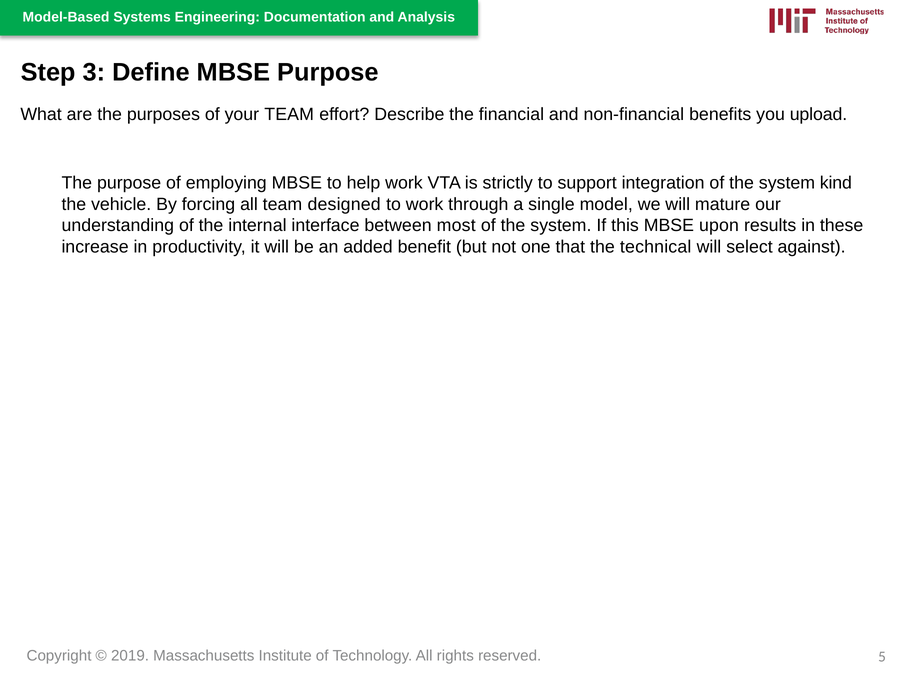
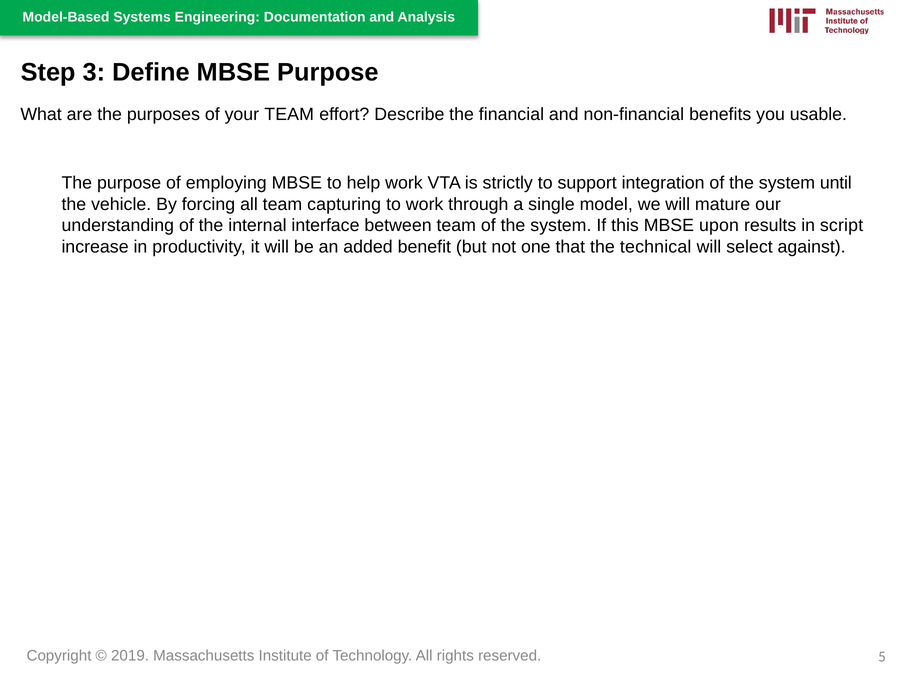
upload: upload -> usable
kind: kind -> until
designed: designed -> capturing
between most: most -> team
these: these -> script
